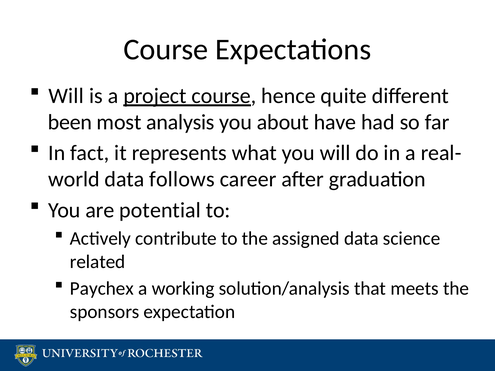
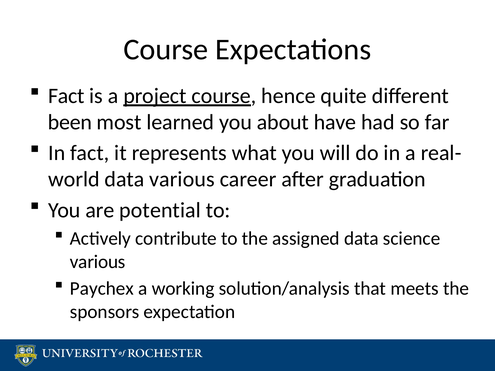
Will at (66, 96): Will -> Fact
analysis: analysis -> learned
data follows: follows -> various
related at (98, 262): related -> various
